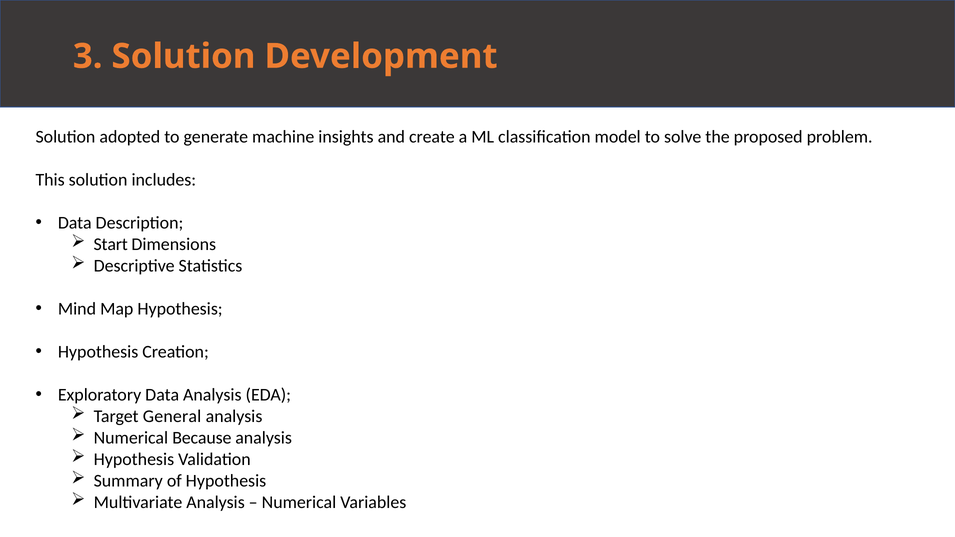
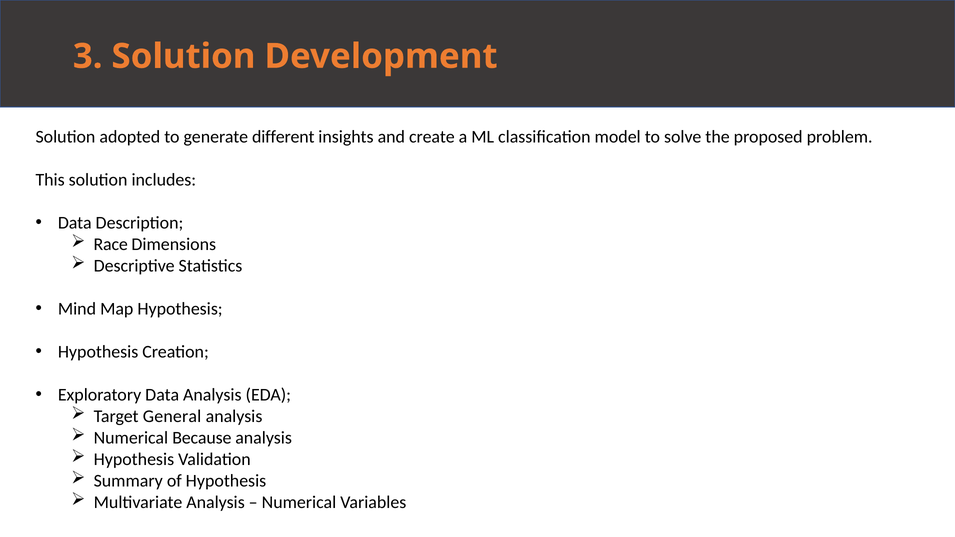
machine: machine -> different
Start: Start -> Race
